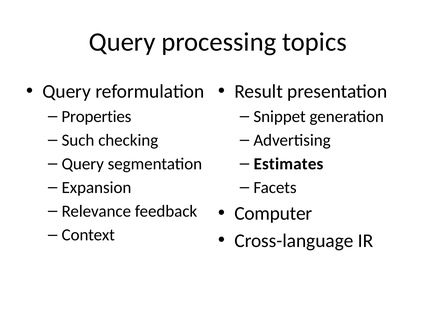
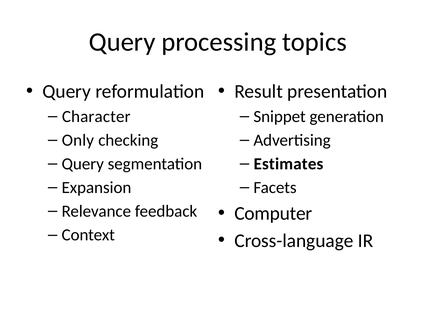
Properties: Properties -> Character
Such: Such -> Only
